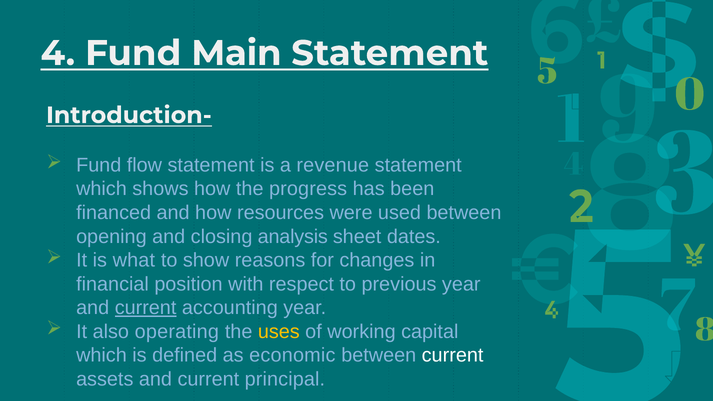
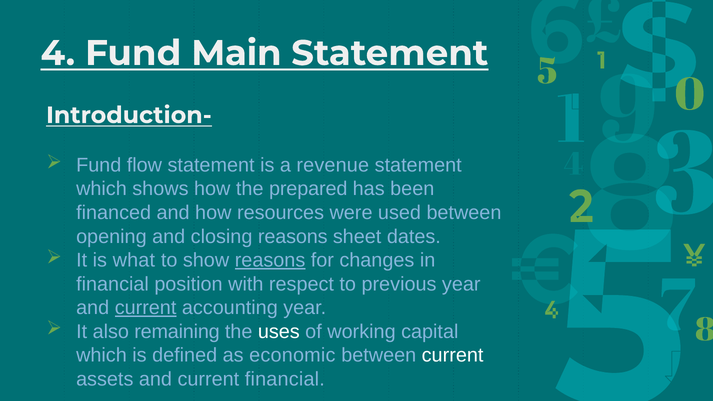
progress: progress -> prepared
closing analysis: analysis -> reasons
reasons at (270, 260) underline: none -> present
operating: operating -> remaining
uses colour: yellow -> white
current principal: principal -> financial
